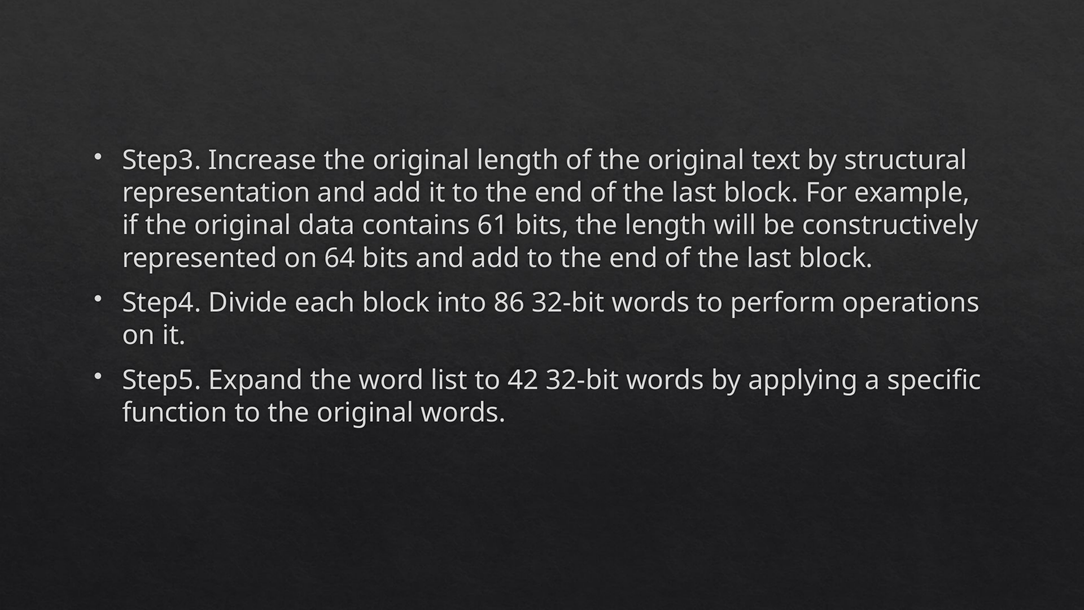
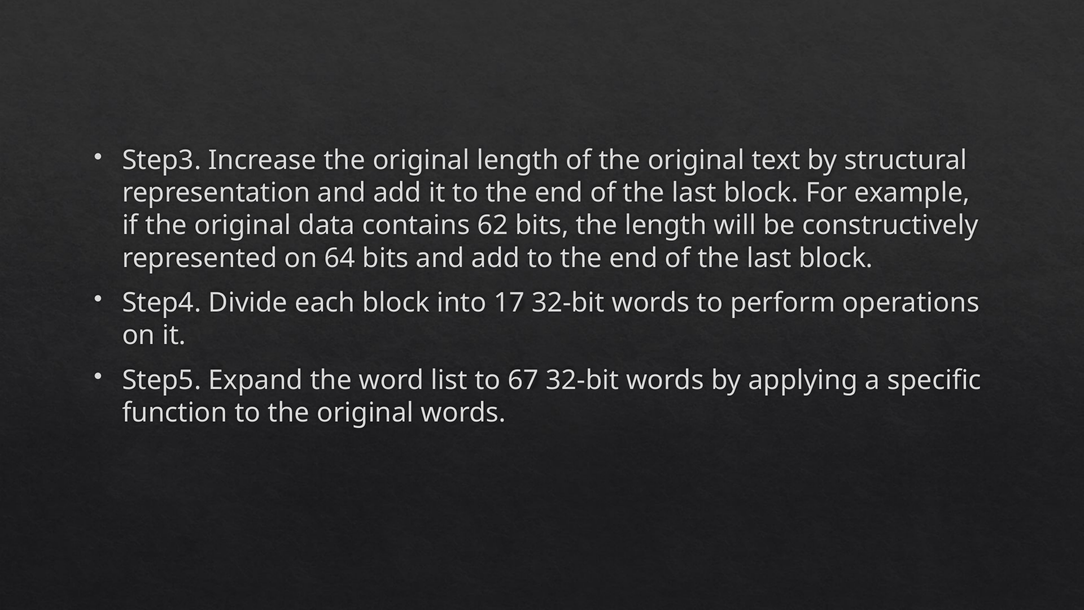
61: 61 -> 62
86: 86 -> 17
42: 42 -> 67
